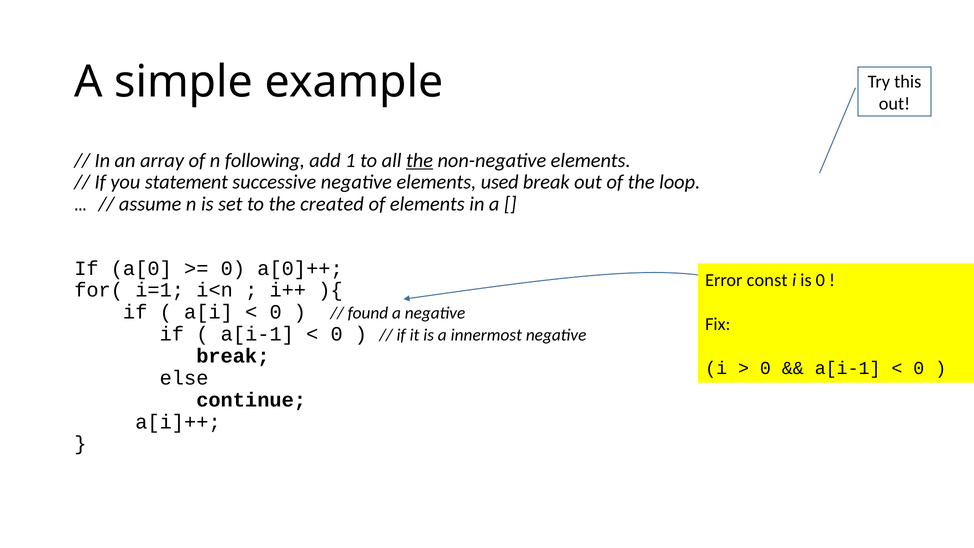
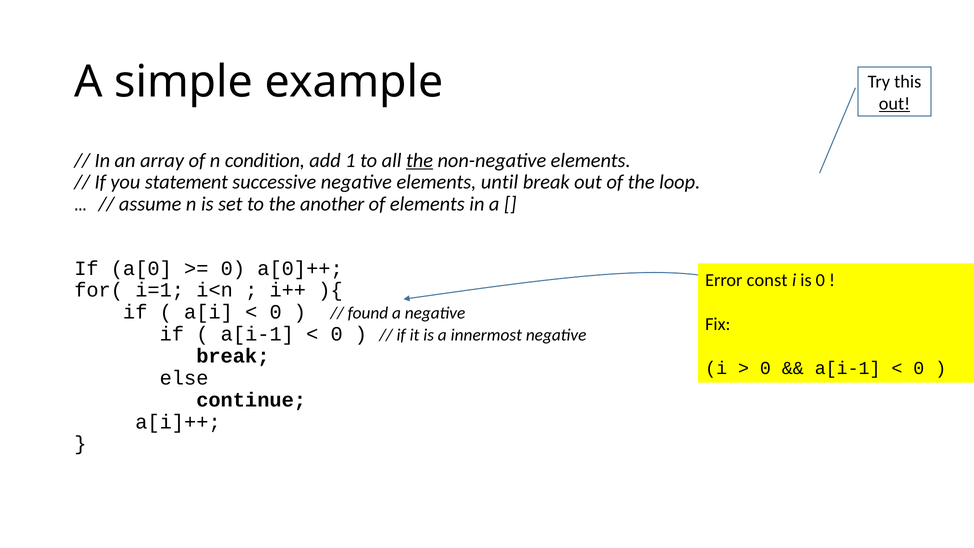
out at (894, 104) underline: none -> present
following: following -> condition
used: used -> until
created: created -> another
